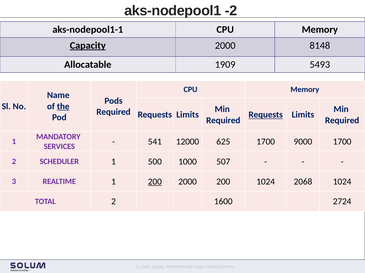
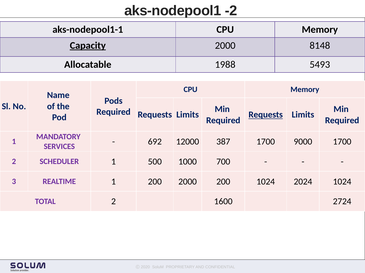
1909: 1909 -> 1988
the underline: present -> none
541: 541 -> 692
625: 625 -> 387
507: 507 -> 700
200 at (155, 182) underline: present -> none
2068: 2068 -> 2024
